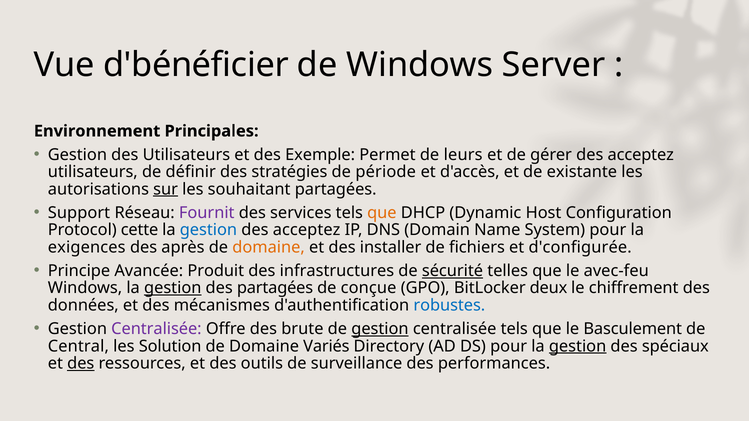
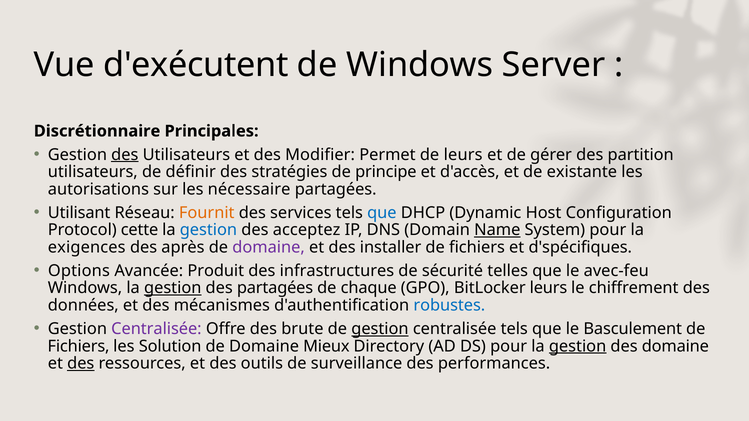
d'bénéficier: d'bénéficier -> d'exécutent
Environnement: Environnement -> Discrétionnaire
des at (125, 155) underline: none -> present
Exemple: Exemple -> Modifier
gérer des acceptez: acceptez -> partition
période: période -> principe
sur underline: present -> none
souhaitant: souhaitant -> nécessaire
Support: Support -> Utilisant
Fournit colour: purple -> orange
que at (382, 213) colour: orange -> blue
Name underline: none -> present
domaine at (269, 247) colour: orange -> purple
d'configurée: d'configurée -> d'spécifiques
Principe: Principe -> Options
sécurité underline: present -> none
conçue: conçue -> chaque
BitLocker deux: deux -> leurs
Central at (78, 346): Central -> Fichiers
Variés: Variés -> Mieux
des spéciaux: spéciaux -> domaine
